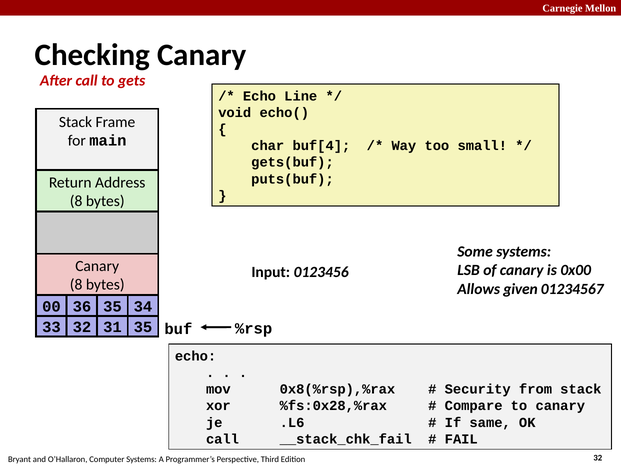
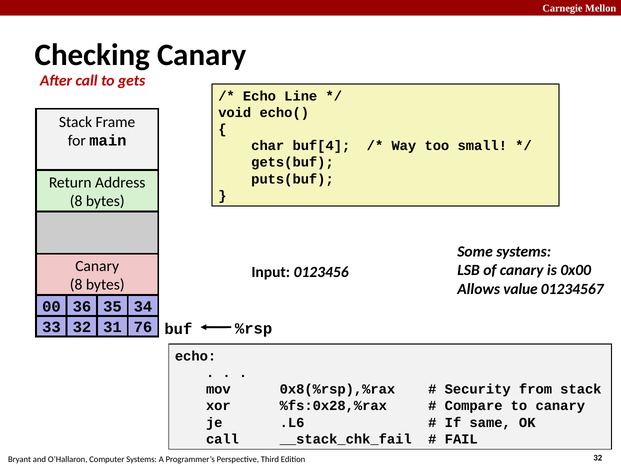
given: given -> value
31 35: 35 -> 76
